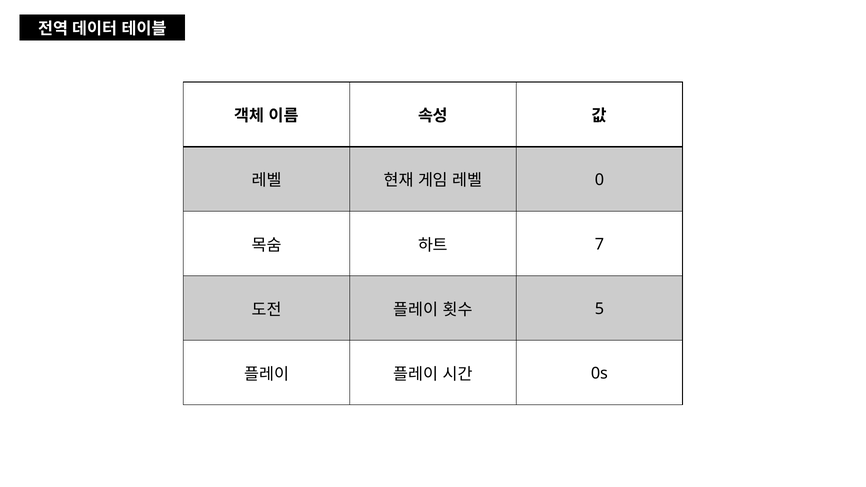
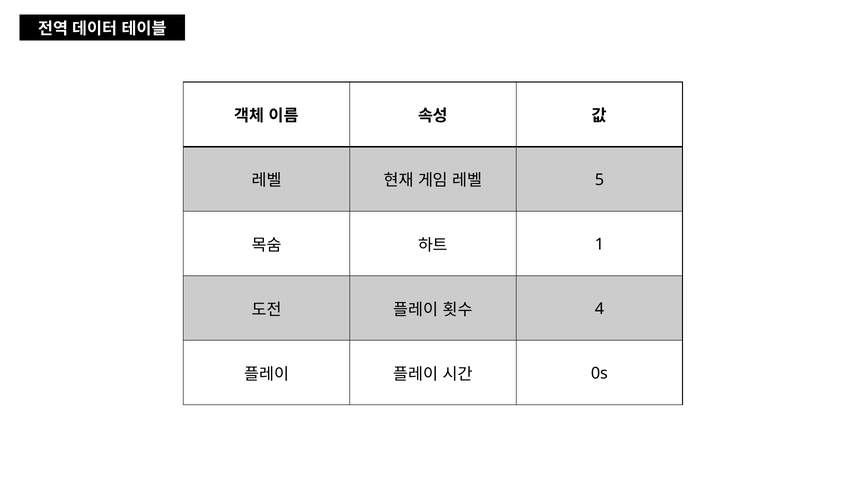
0: 0 -> 5
7: 7 -> 1
5: 5 -> 4
